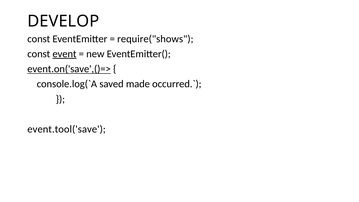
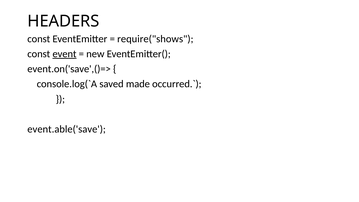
DEVELOP: DEVELOP -> HEADERS
event.on('save',()=> underline: present -> none
event.tool('save: event.tool('save -> event.able('save
